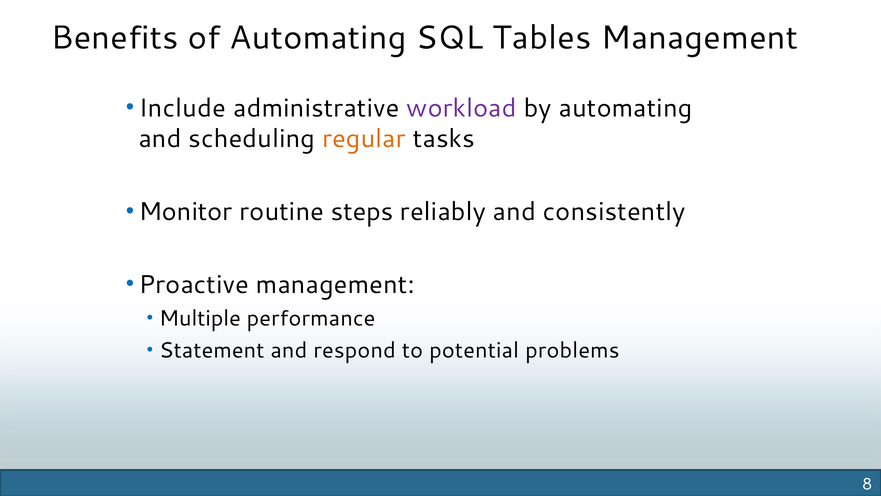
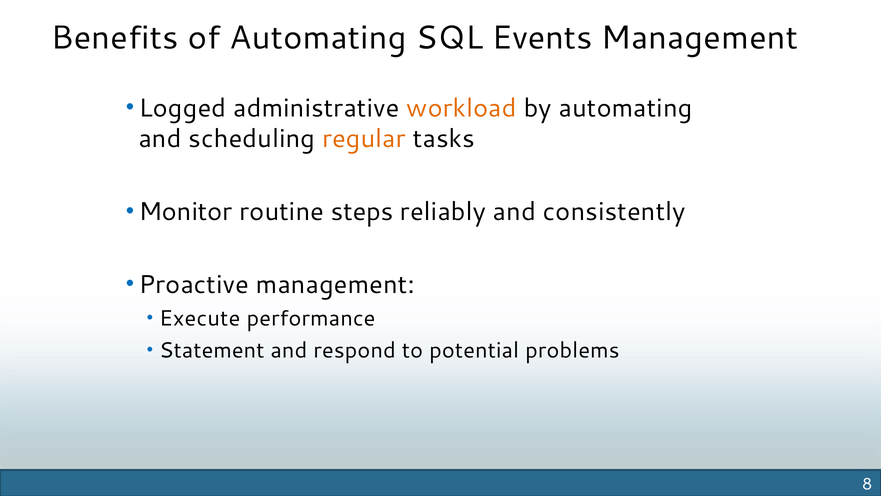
Tables: Tables -> Events
Include: Include -> Logged
workload colour: purple -> orange
Multiple: Multiple -> Execute
